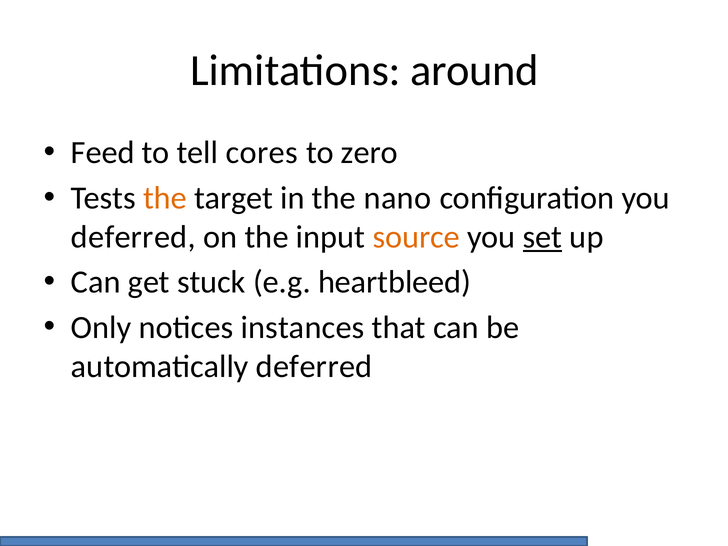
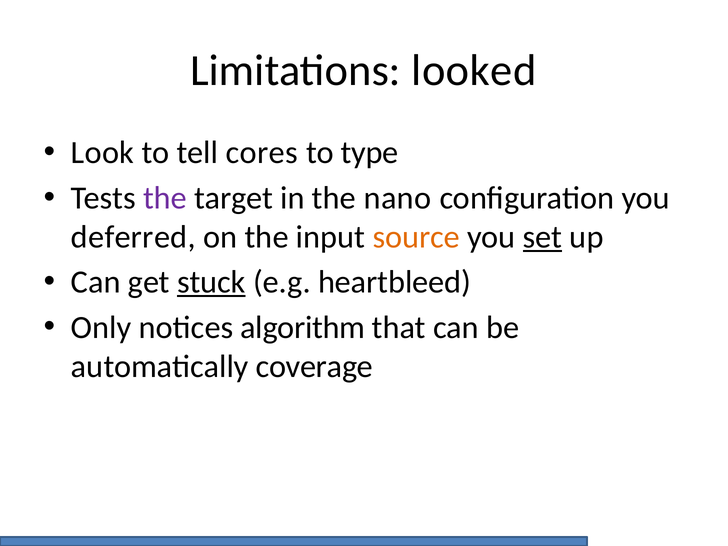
around: around -> looked
Feed: Feed -> Look
zero: zero -> type
the at (165, 198) colour: orange -> purple
stuck underline: none -> present
instances: instances -> algorithm
automatically deferred: deferred -> coverage
